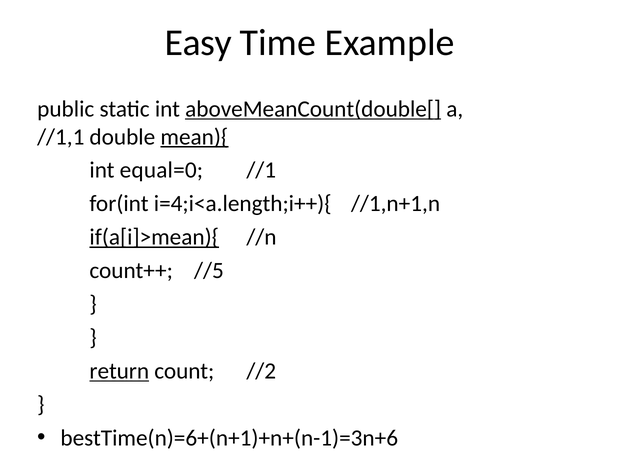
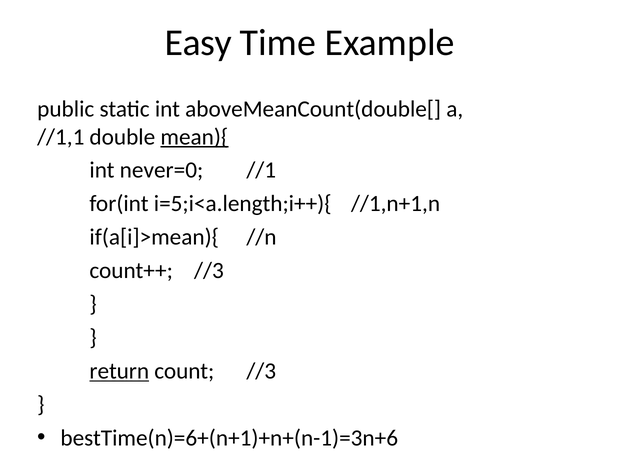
aboveMeanCount(double[ underline: present -> none
equal=0: equal=0 -> never=0
i=4;i<a.length;i++){: i=4;i<a.length;i++){ -> i=5;i<a.length;i++){
if(a[i]>mean){ underline: present -> none
count++ //5: //5 -> //3
count //2: //2 -> //3
